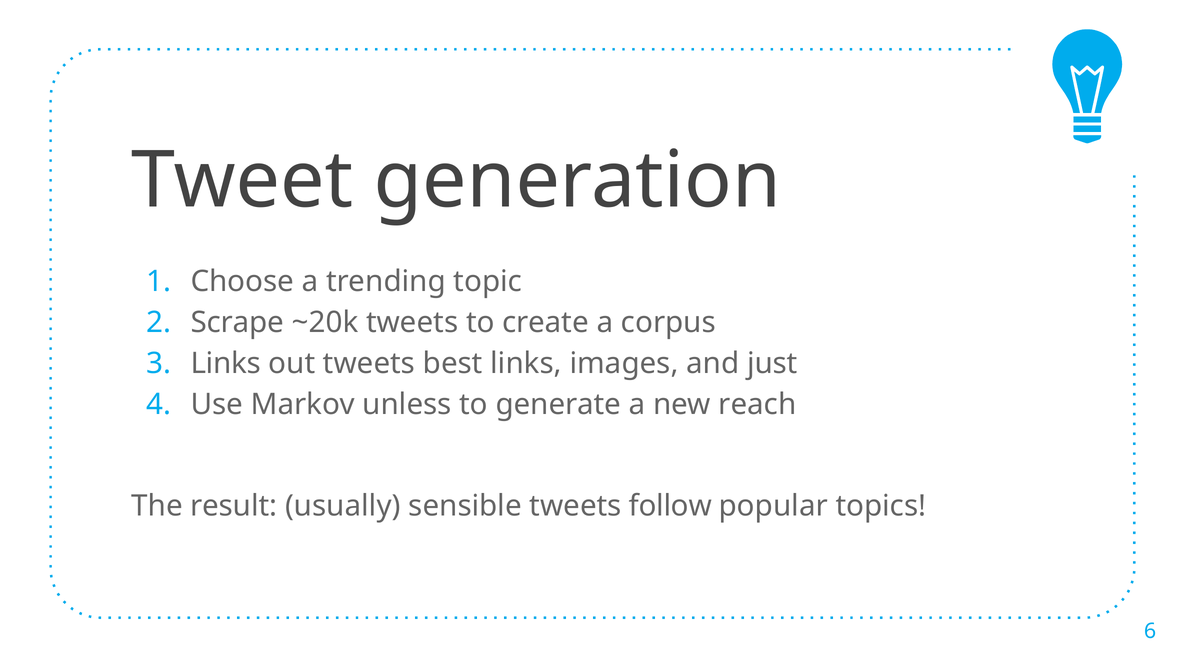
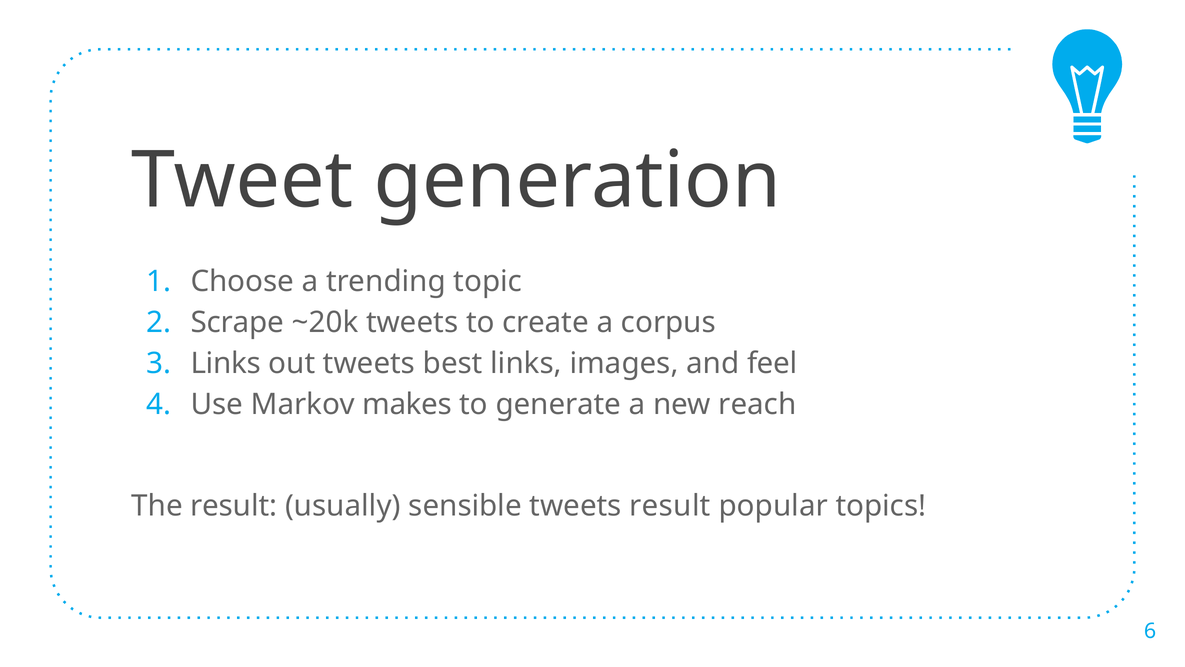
just: just -> feel
unless: unless -> makes
tweets follow: follow -> result
